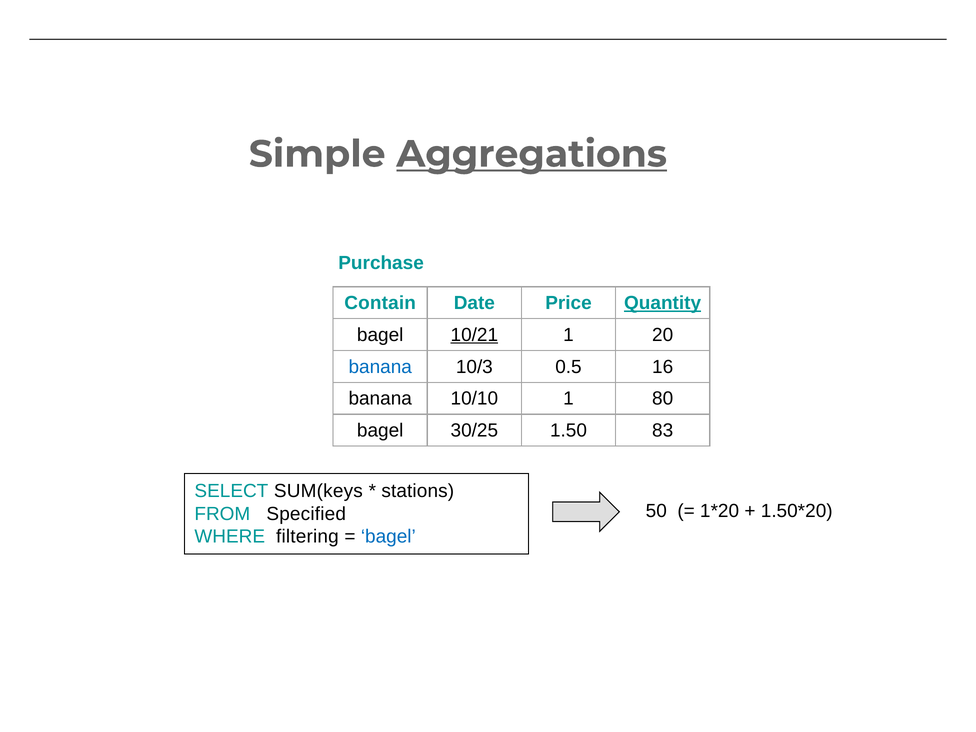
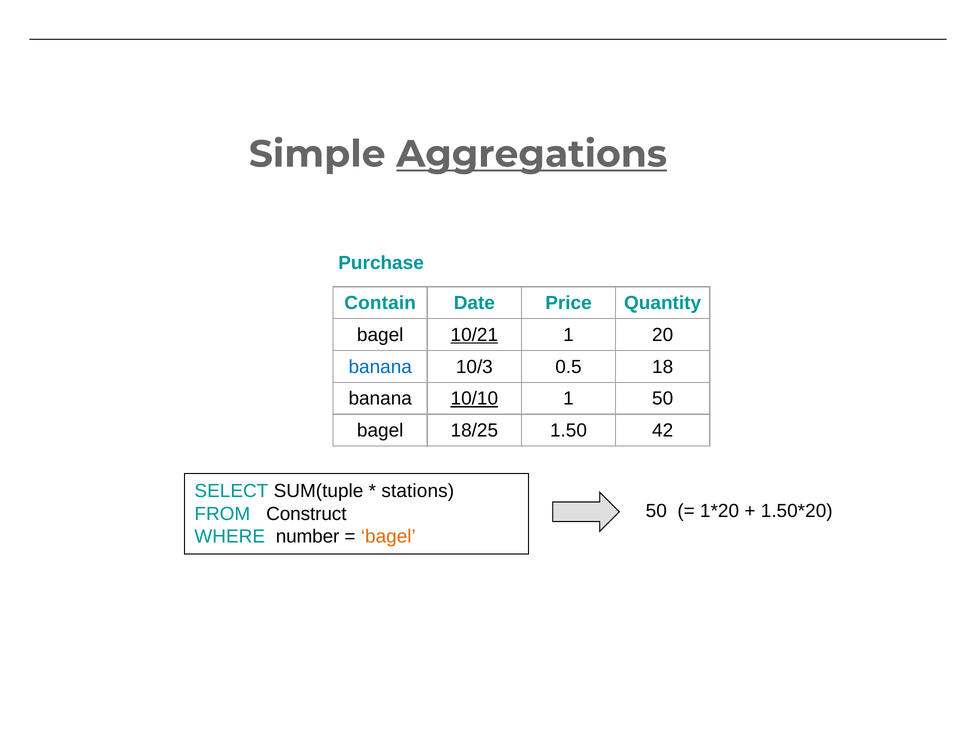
Quantity underline: present -> none
16: 16 -> 18
10/10 underline: none -> present
1 80: 80 -> 50
30/25: 30/25 -> 18/25
83: 83 -> 42
SUM(keys: SUM(keys -> SUM(tuple
Specified: Specified -> Construct
filtering: filtering -> number
bagel at (388, 537) colour: blue -> orange
